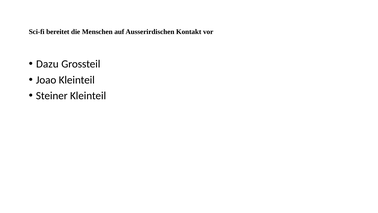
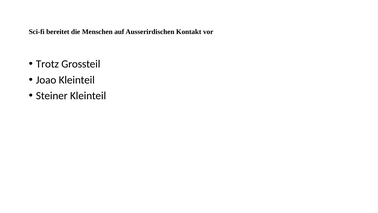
Dazu: Dazu -> Trotz
